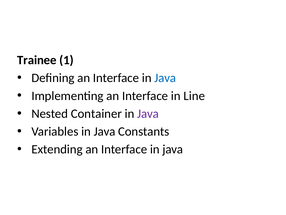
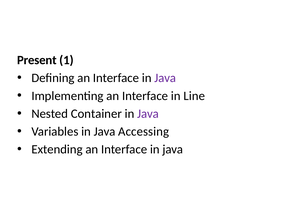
Trainee: Trainee -> Present
Java at (165, 78) colour: blue -> purple
Constants: Constants -> Accessing
